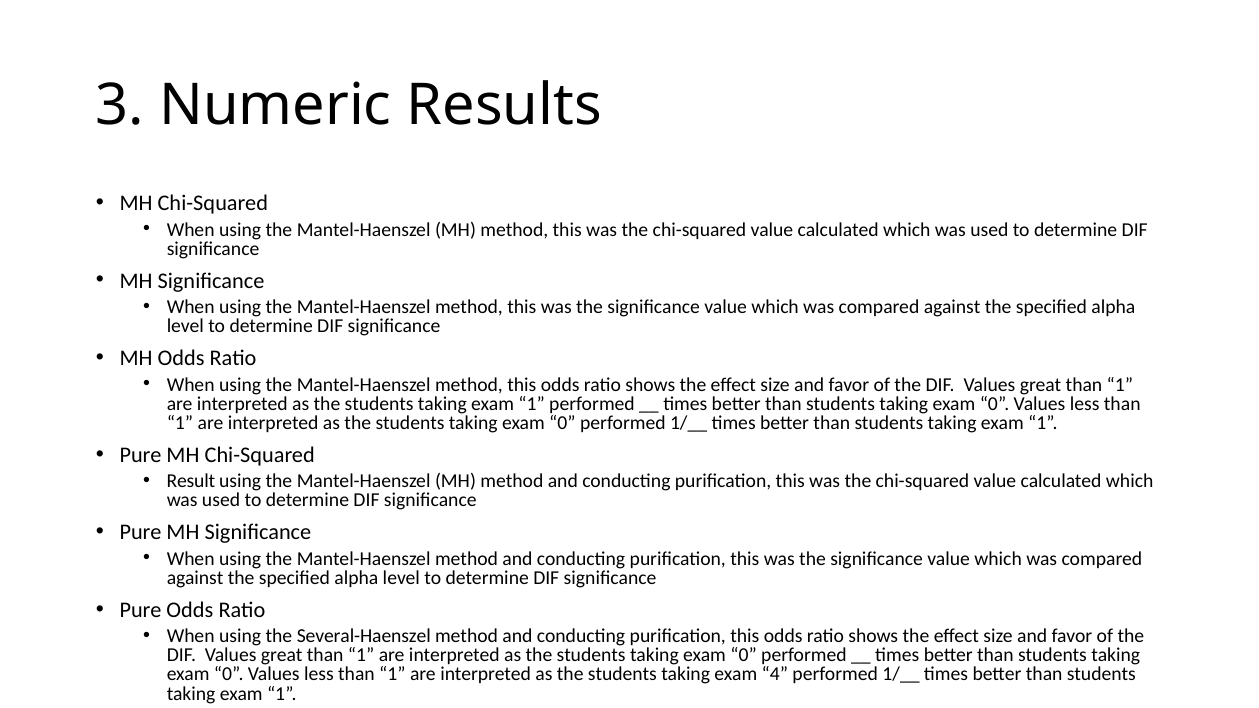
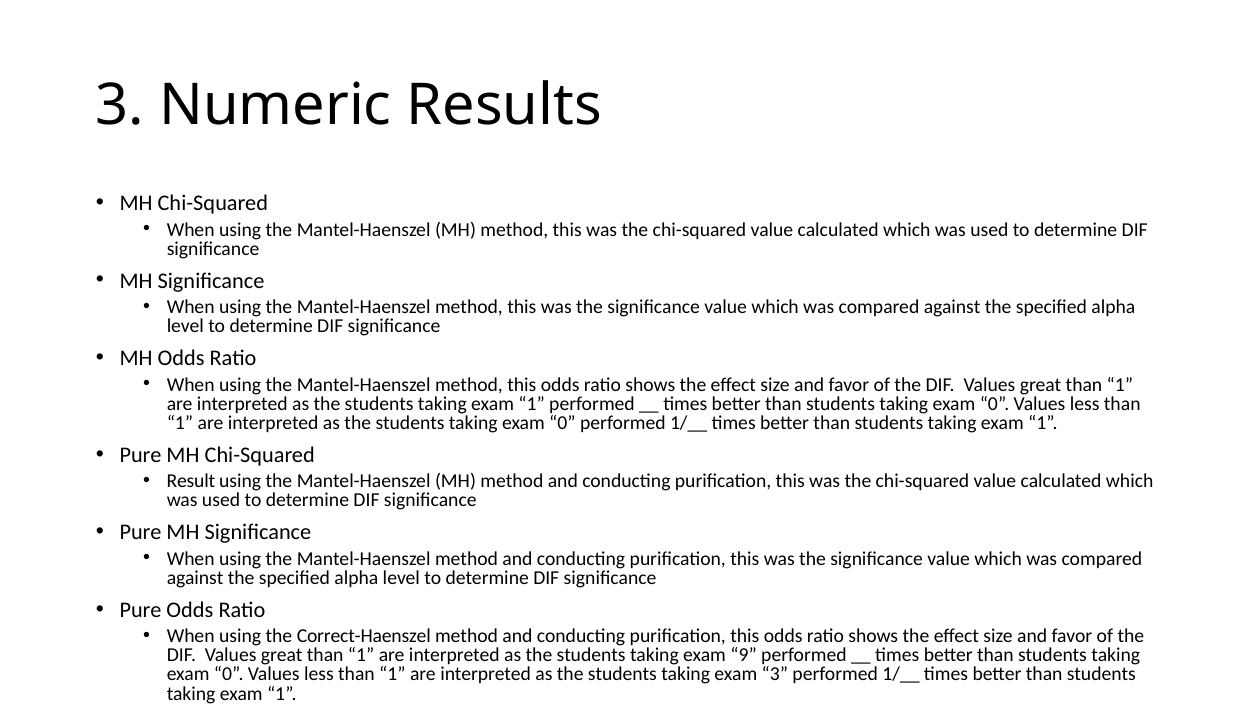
Several-Haenszel: Several-Haenszel -> Correct-Haenszel
0 at (744, 656): 0 -> 9
exam 4: 4 -> 3
